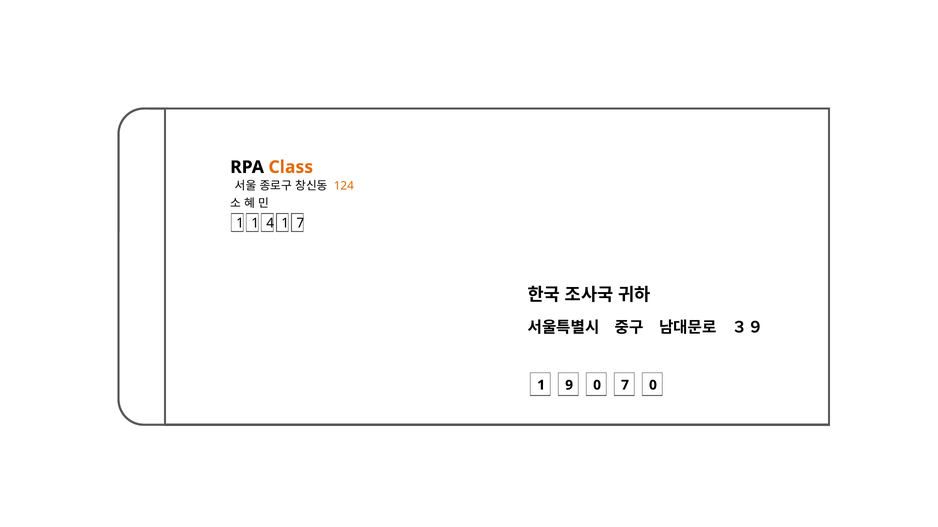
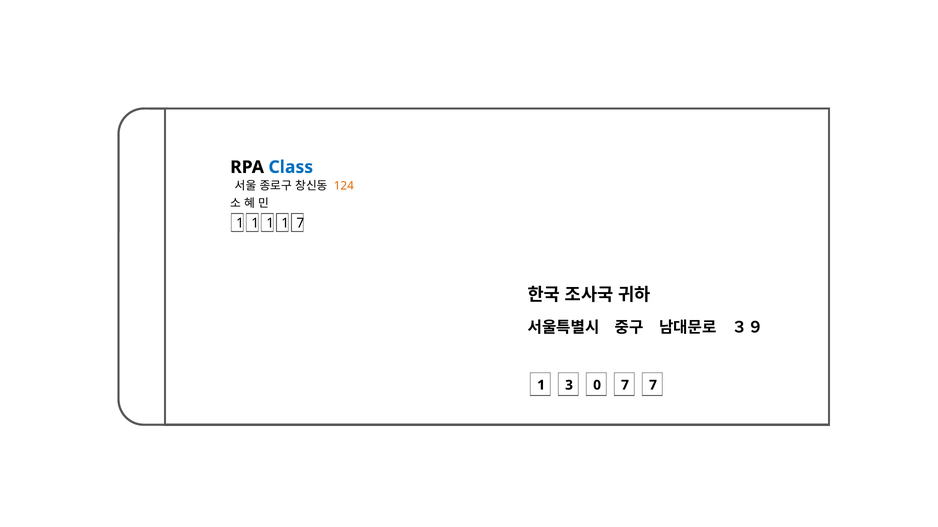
Class colour: orange -> blue
4 at (270, 224): 4 -> 1
9: 9 -> 3
7 0: 0 -> 7
